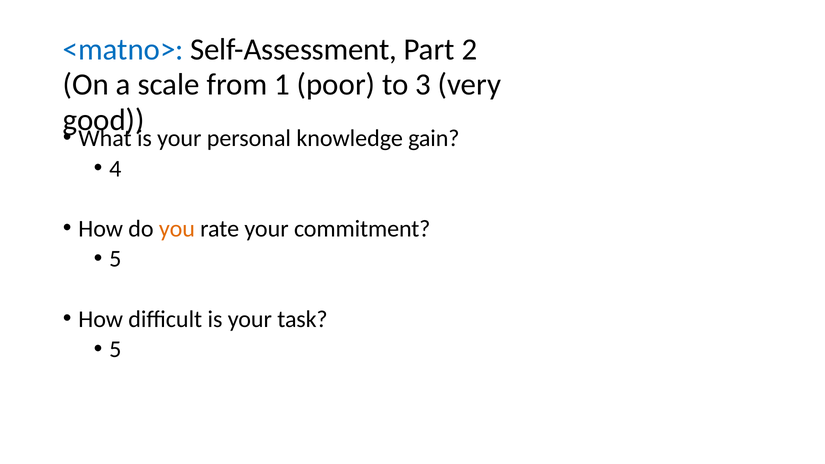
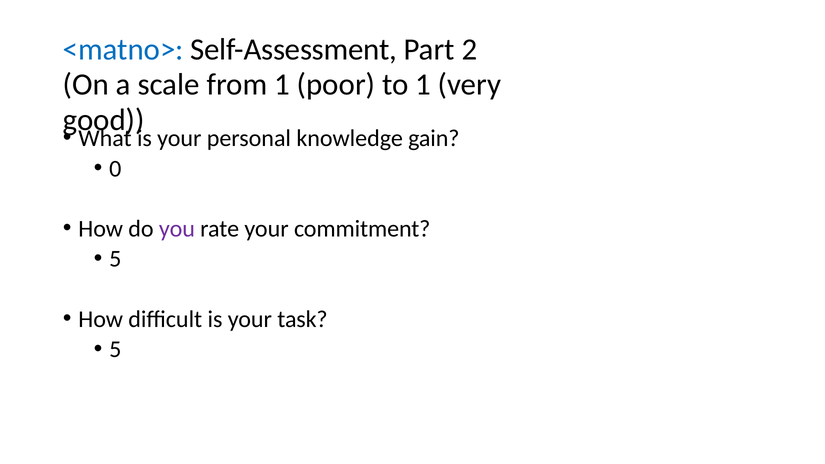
to 3: 3 -> 1
4: 4 -> 0
you colour: orange -> purple
